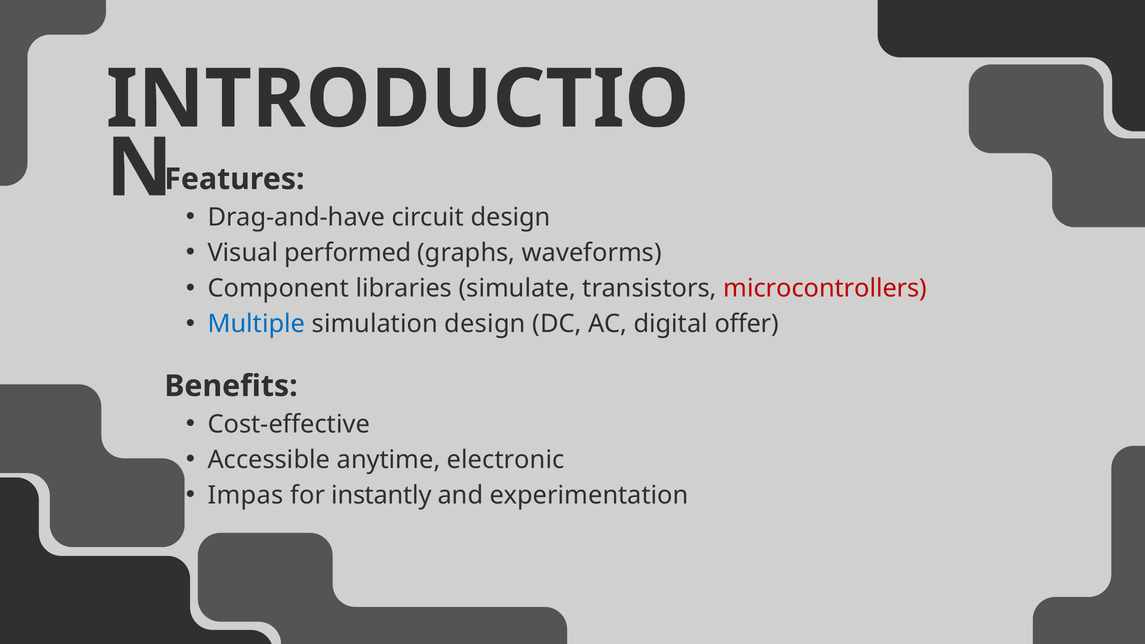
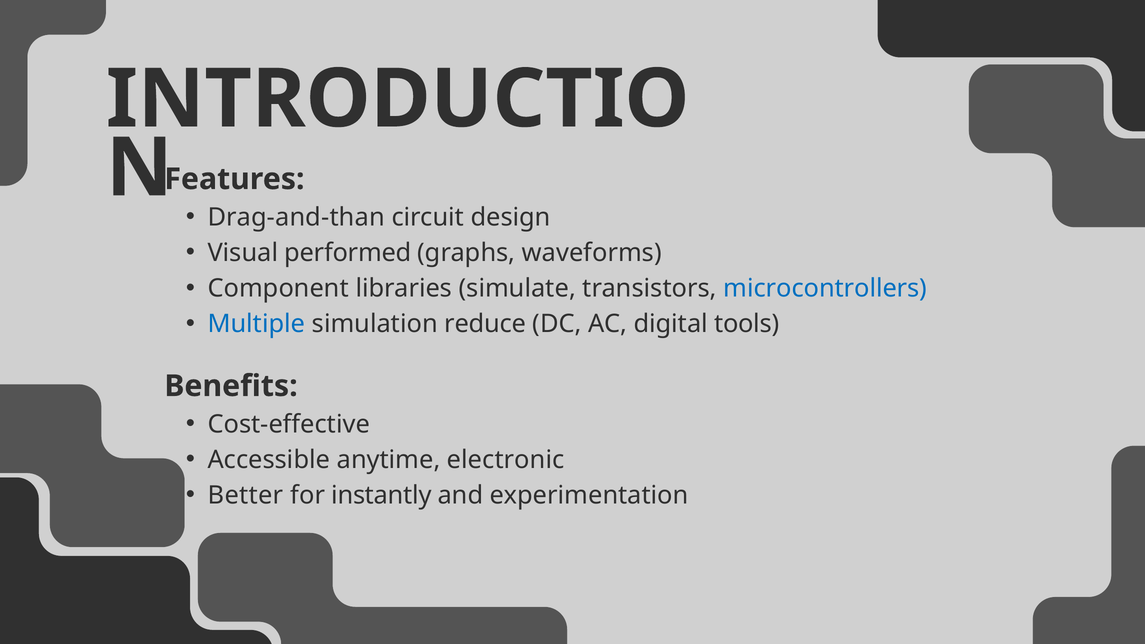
Drag-and-have: Drag-and-have -> Drag-and-than
microcontrollers colour: red -> blue
simulation design: design -> reduce
offer: offer -> tools
Impas: Impas -> Better
